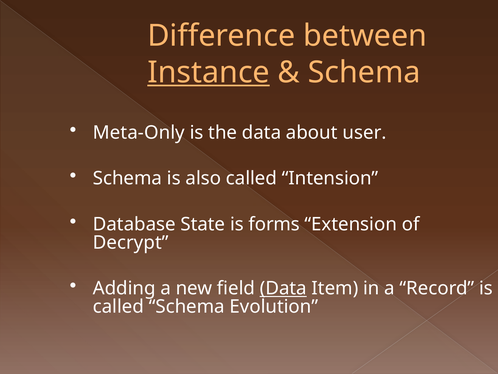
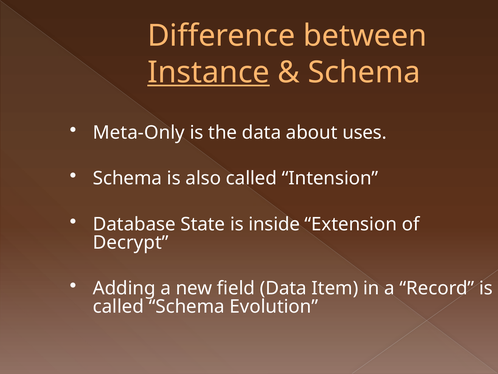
user: user -> uses
forms: forms -> inside
Data at (283, 288) underline: present -> none
